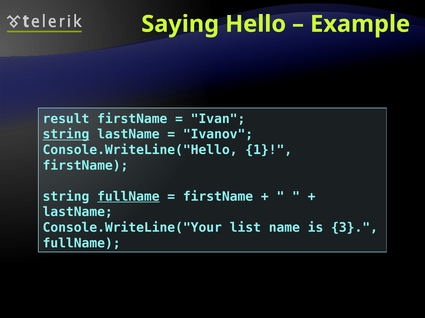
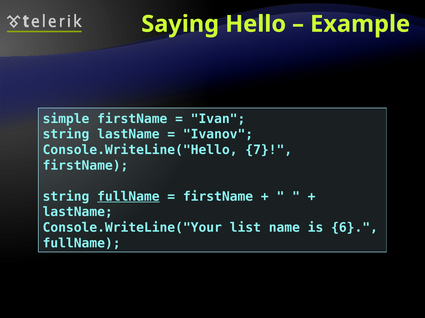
result: result -> simple
string at (66, 135) underline: present -> none
1: 1 -> 7
3: 3 -> 6
